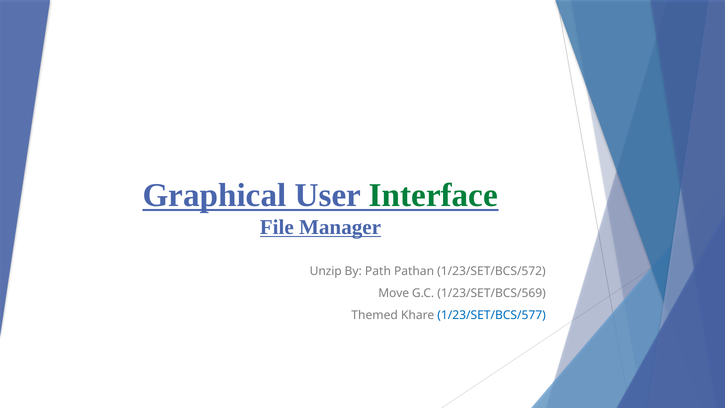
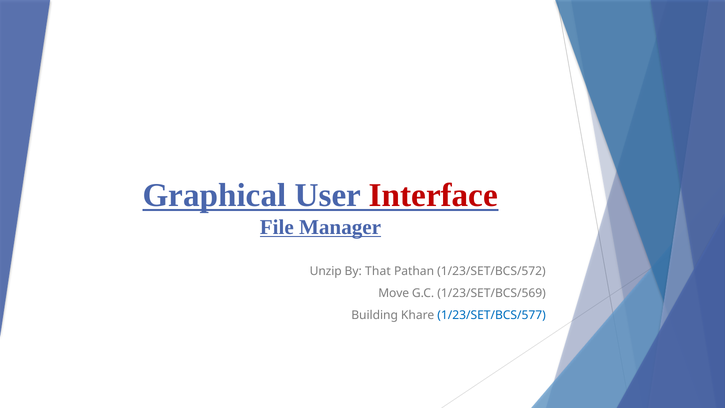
Interface colour: green -> red
Path: Path -> That
Themed: Themed -> Building
